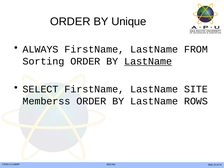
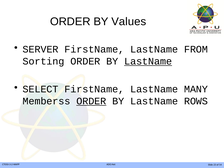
Unique: Unique -> Values
ALWAYS: ALWAYS -> SERVER
SITE: SITE -> MANY
ORDER at (91, 101) underline: none -> present
